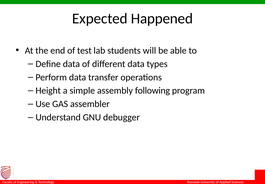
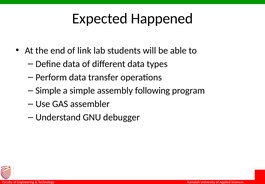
test: test -> link
Height at (48, 90): Height -> Simple
